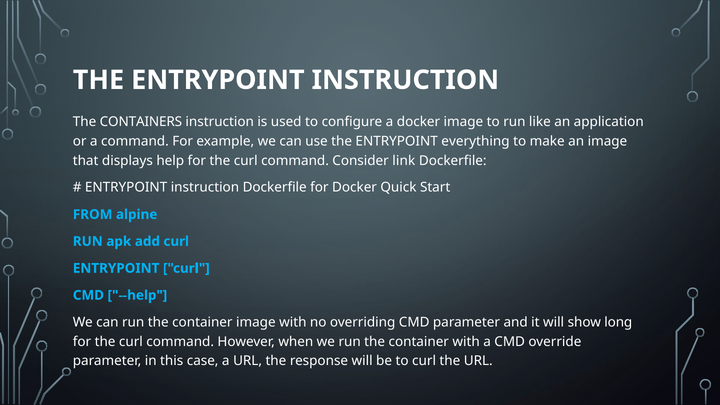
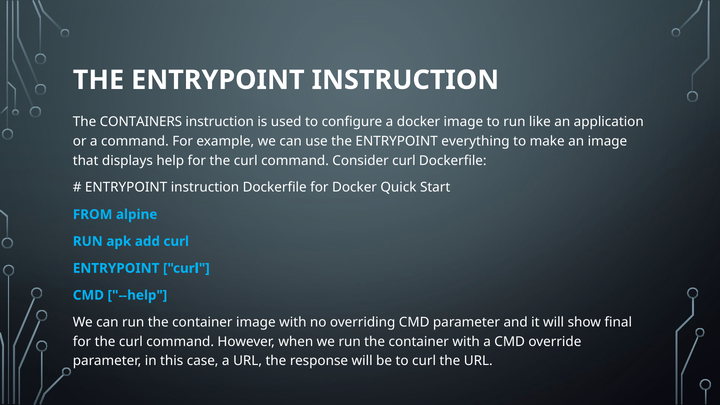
Consider link: link -> curl
long: long -> final
